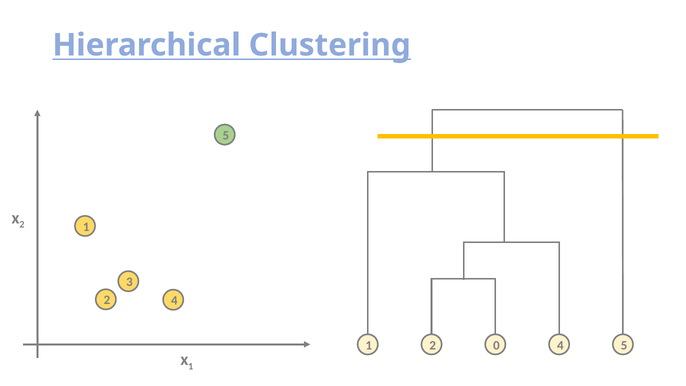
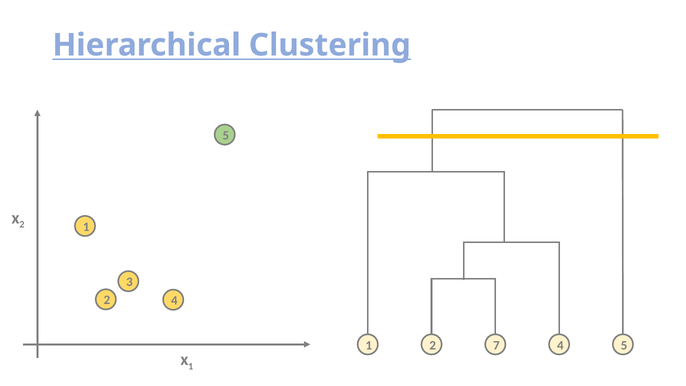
0: 0 -> 7
